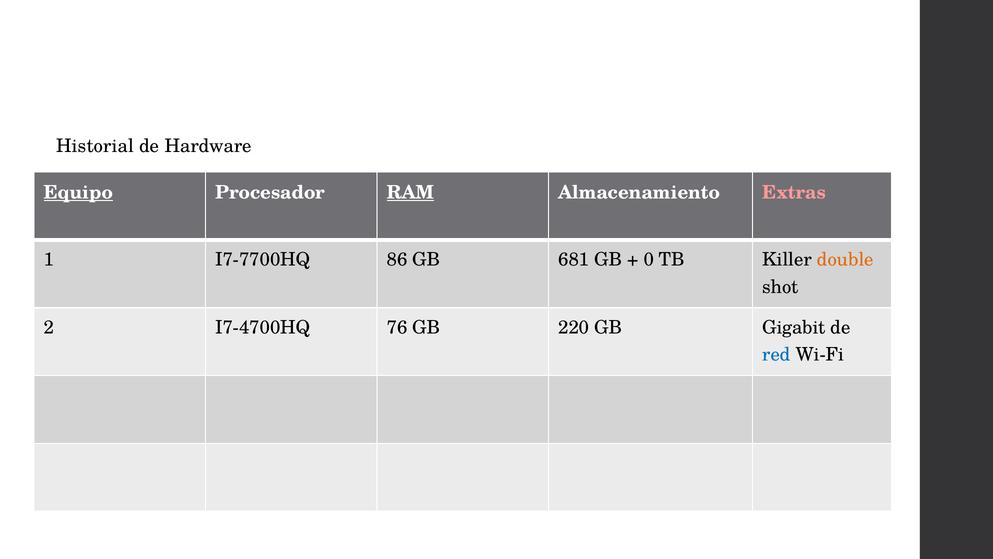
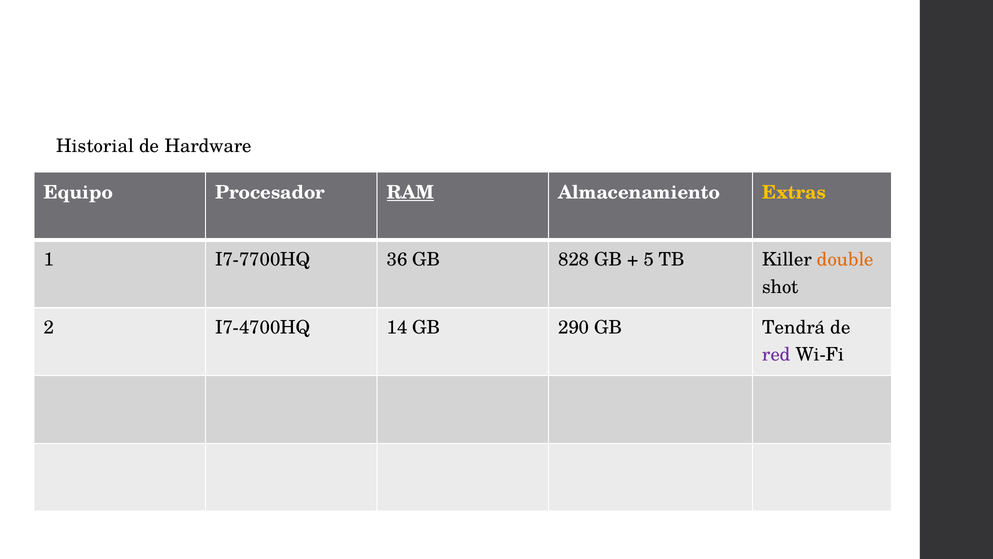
Equipo underline: present -> none
Extras colour: pink -> yellow
86: 86 -> 36
681: 681 -> 828
0: 0 -> 5
76: 76 -> 14
220: 220 -> 290
Gigabit: Gigabit -> Tendrá
red colour: blue -> purple
